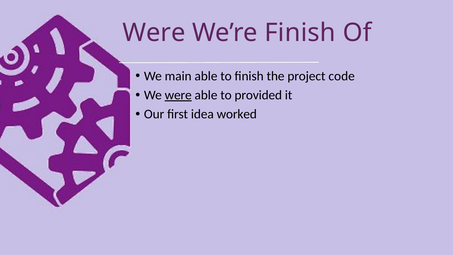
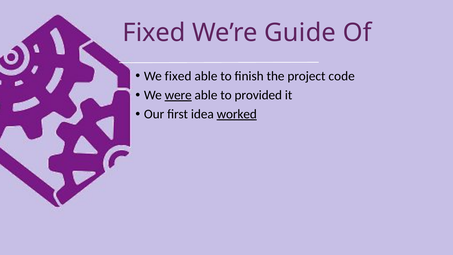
Were at (154, 33): Were -> Fixed
We’re Finish: Finish -> Guide
We main: main -> fixed
worked underline: none -> present
